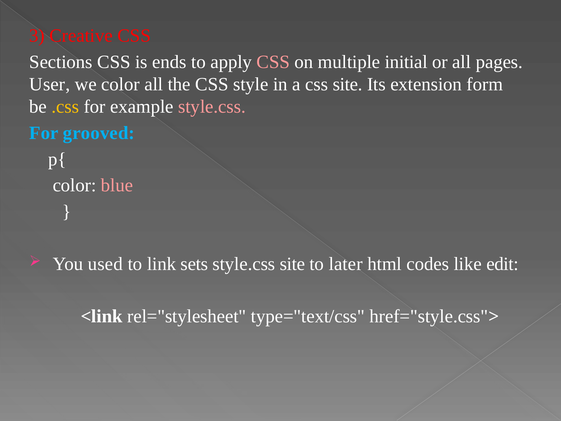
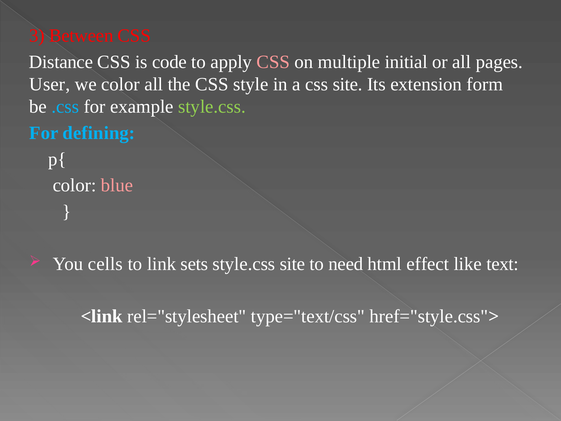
Creative: Creative -> Between
Sections: Sections -> Distance
ends: ends -> code
.css colour: yellow -> light blue
style.css at (212, 107) colour: pink -> light green
grooved: grooved -> defining
used: used -> cells
later: later -> need
codes: codes -> effect
edit: edit -> text
